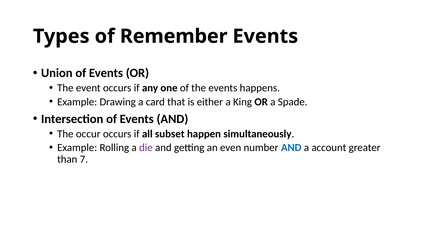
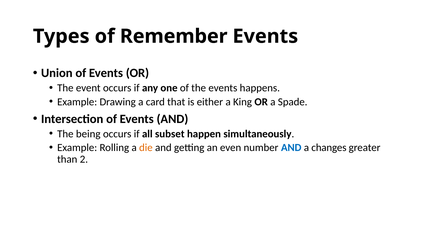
occur: occur -> being
die colour: purple -> orange
account: account -> changes
7: 7 -> 2
